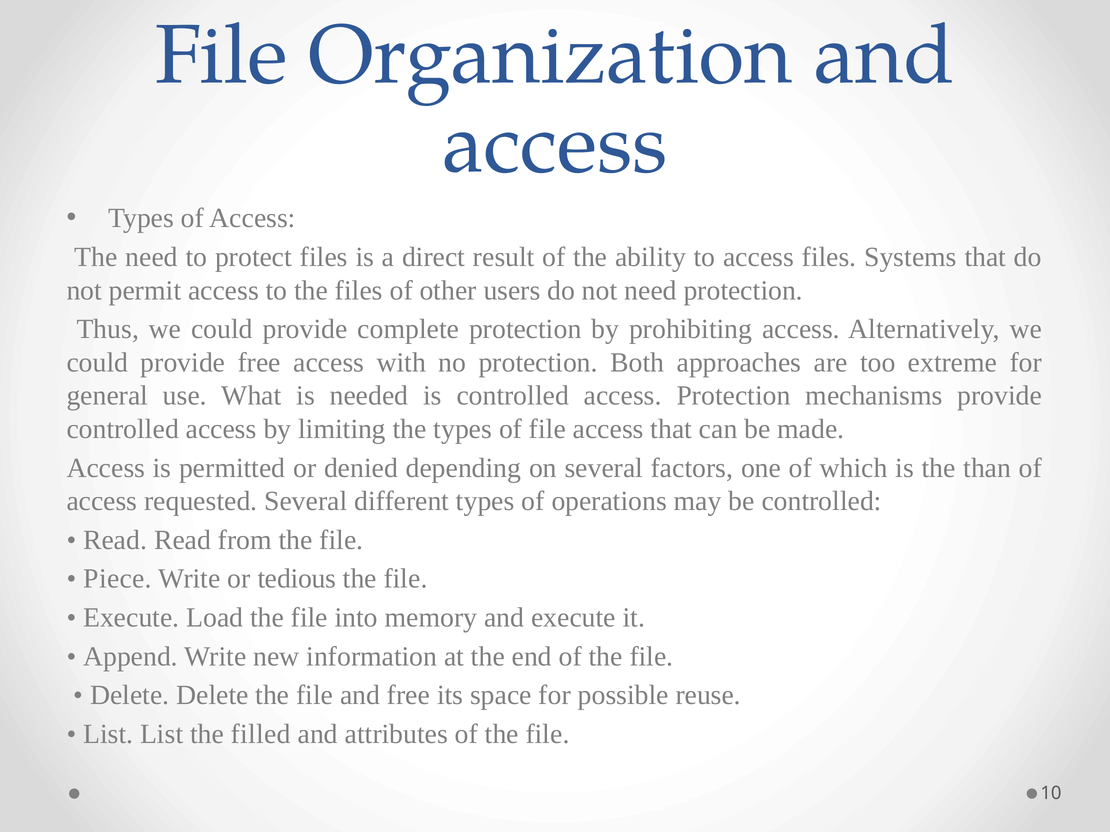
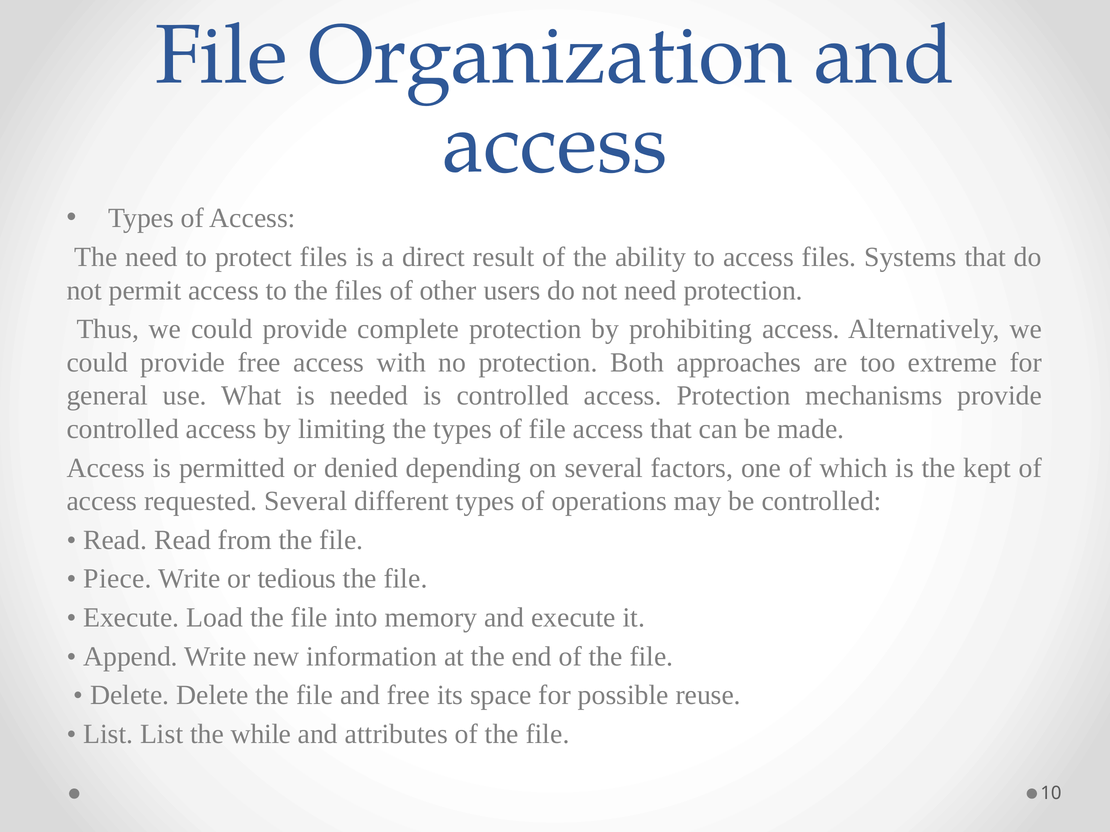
than: than -> kept
filled: filled -> while
